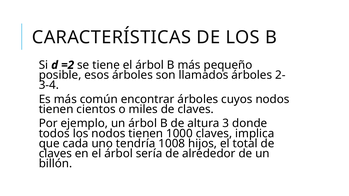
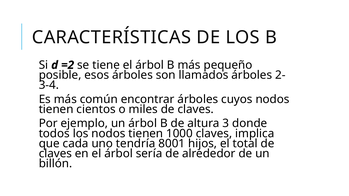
1008: 1008 -> 8001
